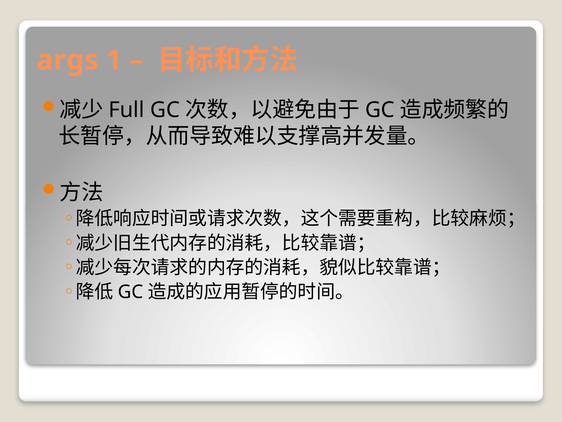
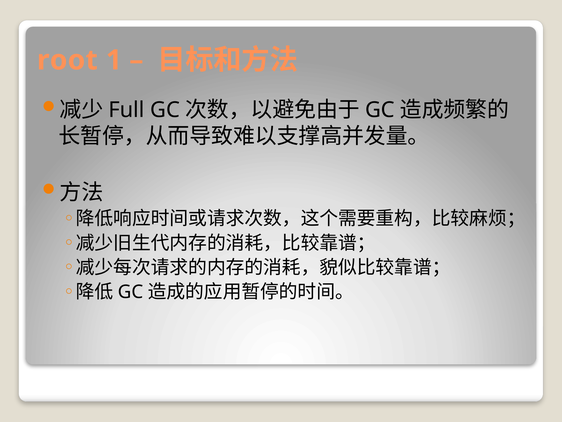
args: args -> root
